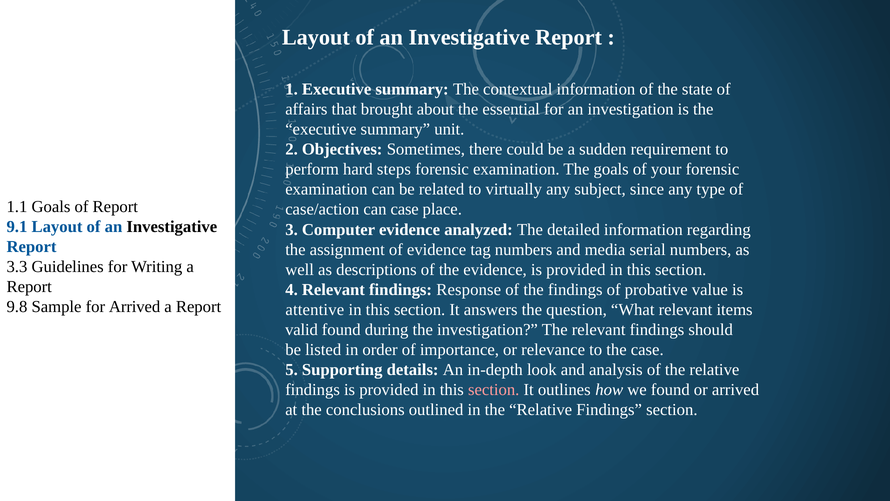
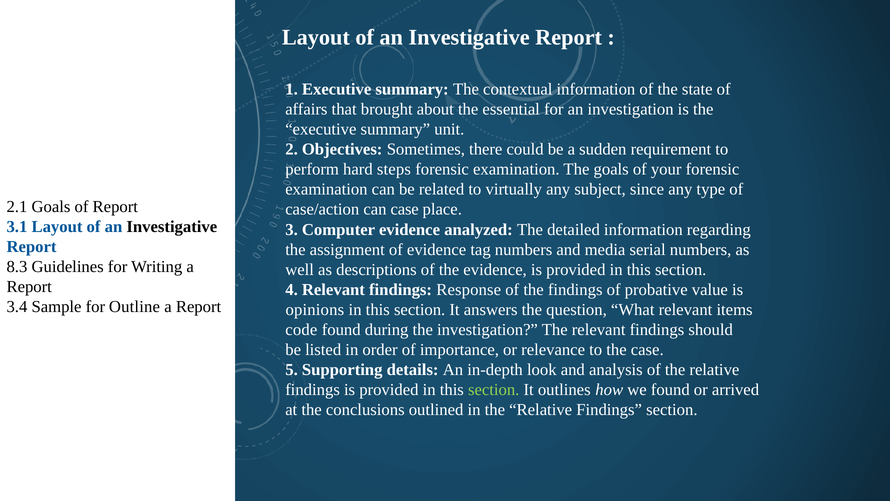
1.1: 1.1 -> 2.1
9.1: 9.1 -> 3.1
3.3: 3.3 -> 8.3
9.8: 9.8 -> 3.4
for Arrived: Arrived -> Outline
attentive: attentive -> opinions
valid: valid -> code
section at (494, 390) colour: pink -> light green
